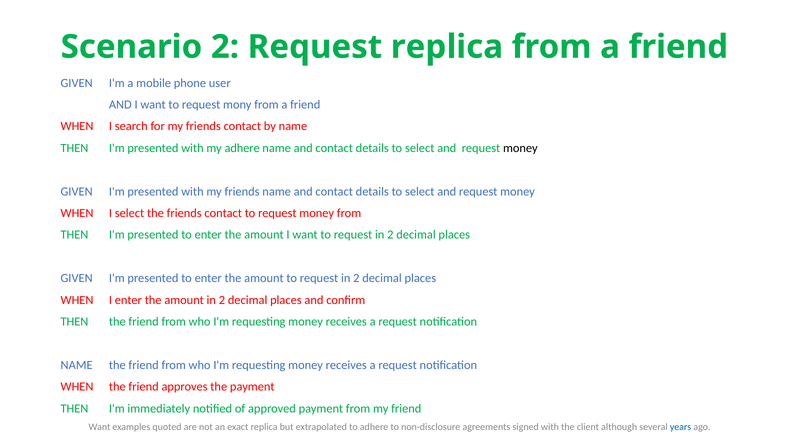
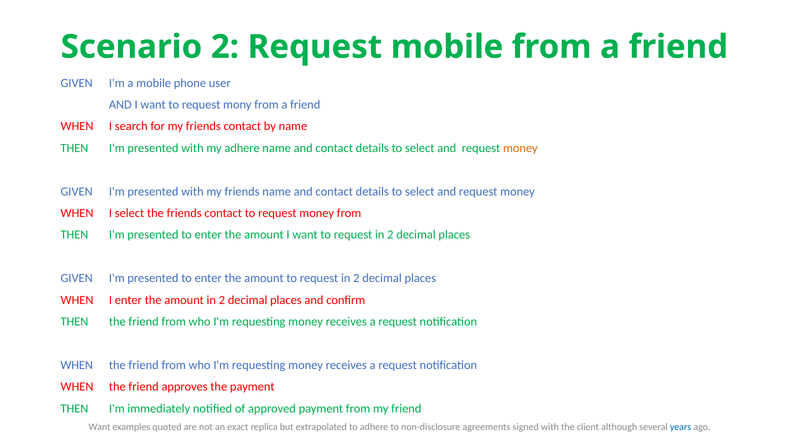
Request replica: replica -> mobile
money at (520, 148) colour: black -> orange
NAME at (77, 365): NAME -> WHEN
